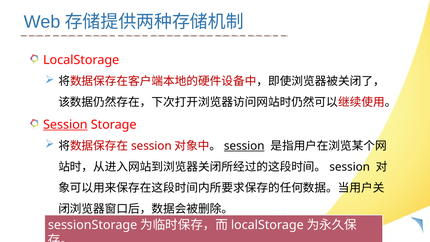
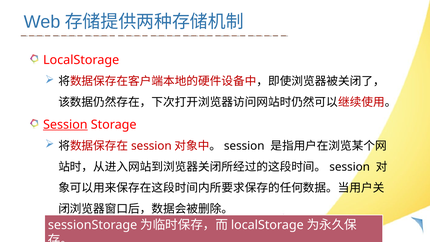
session at (244, 146) underline: present -> none
